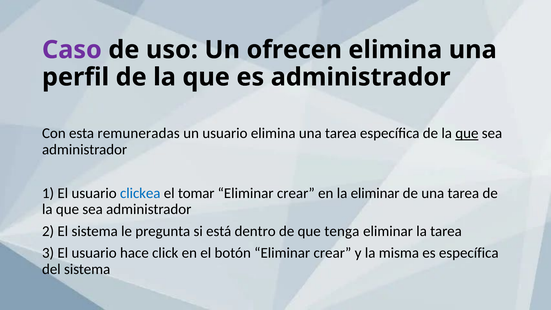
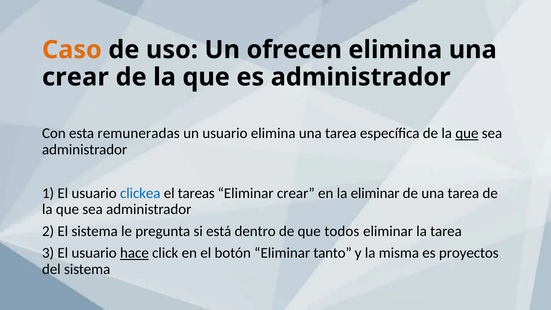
Caso colour: purple -> orange
perfil at (76, 77): perfil -> crear
tomar: tomar -> tareas
tenga: tenga -> todos
hace underline: none -> present
botón Eliminar crear: crear -> tanto
es específica: específica -> proyectos
